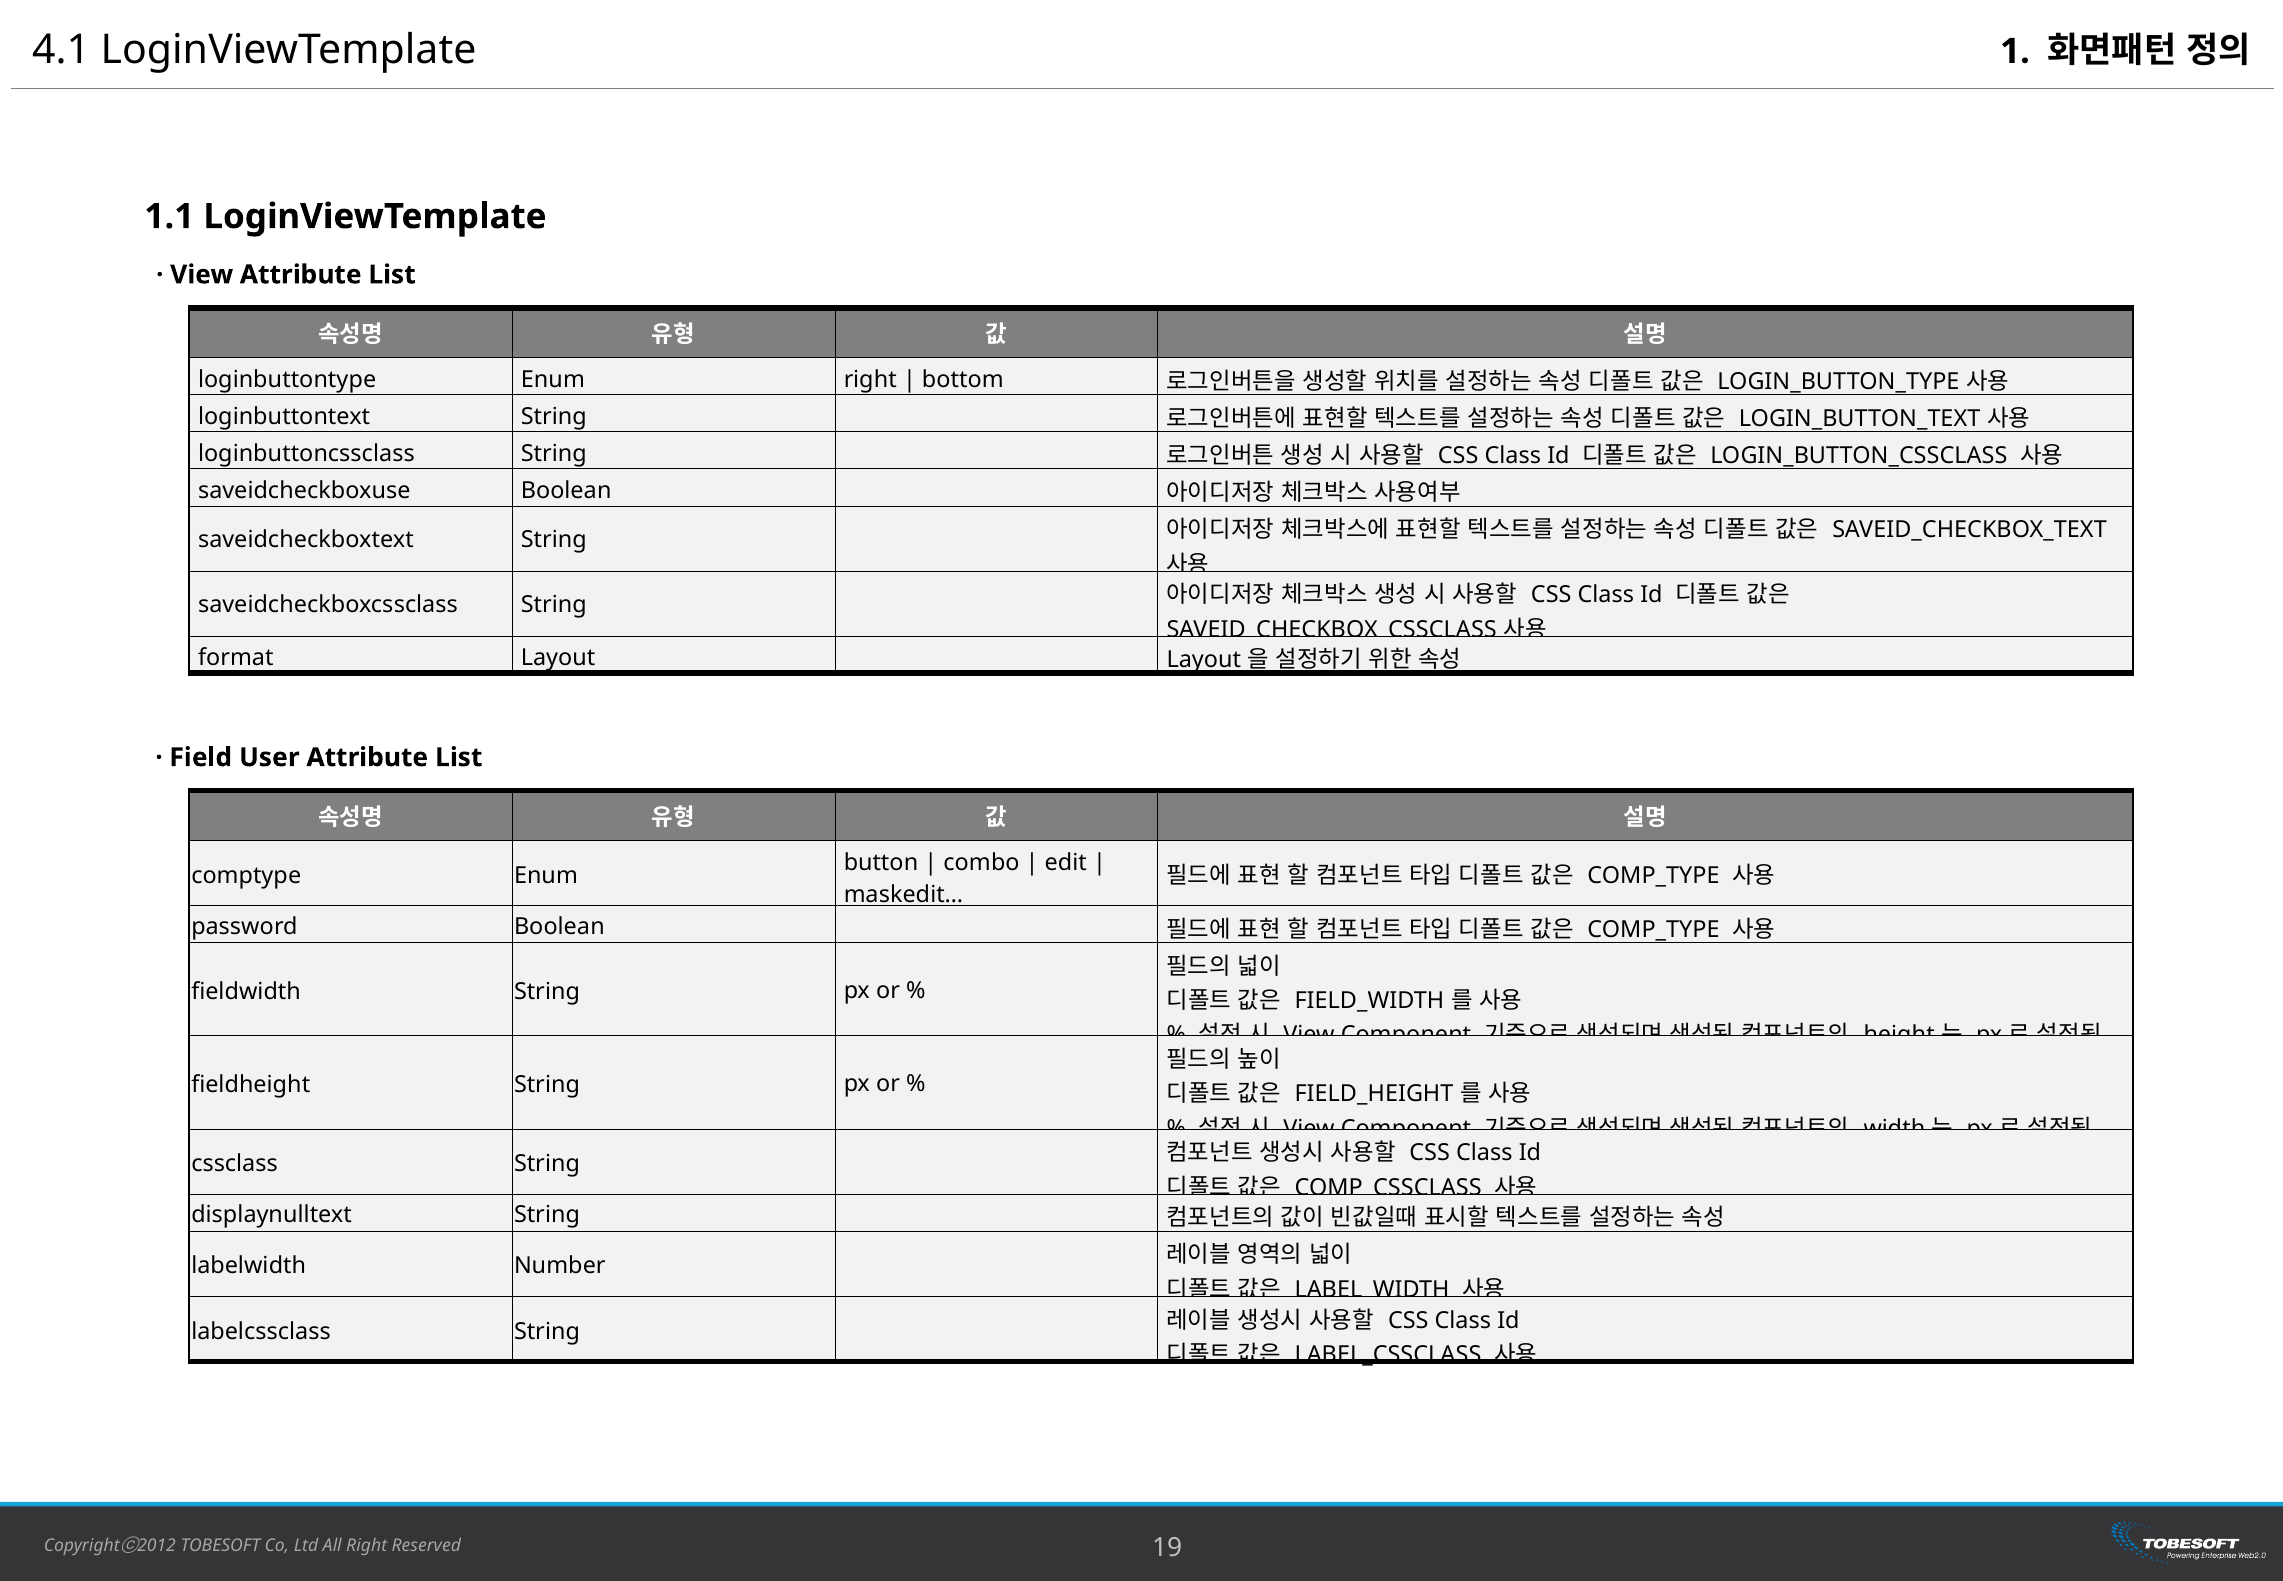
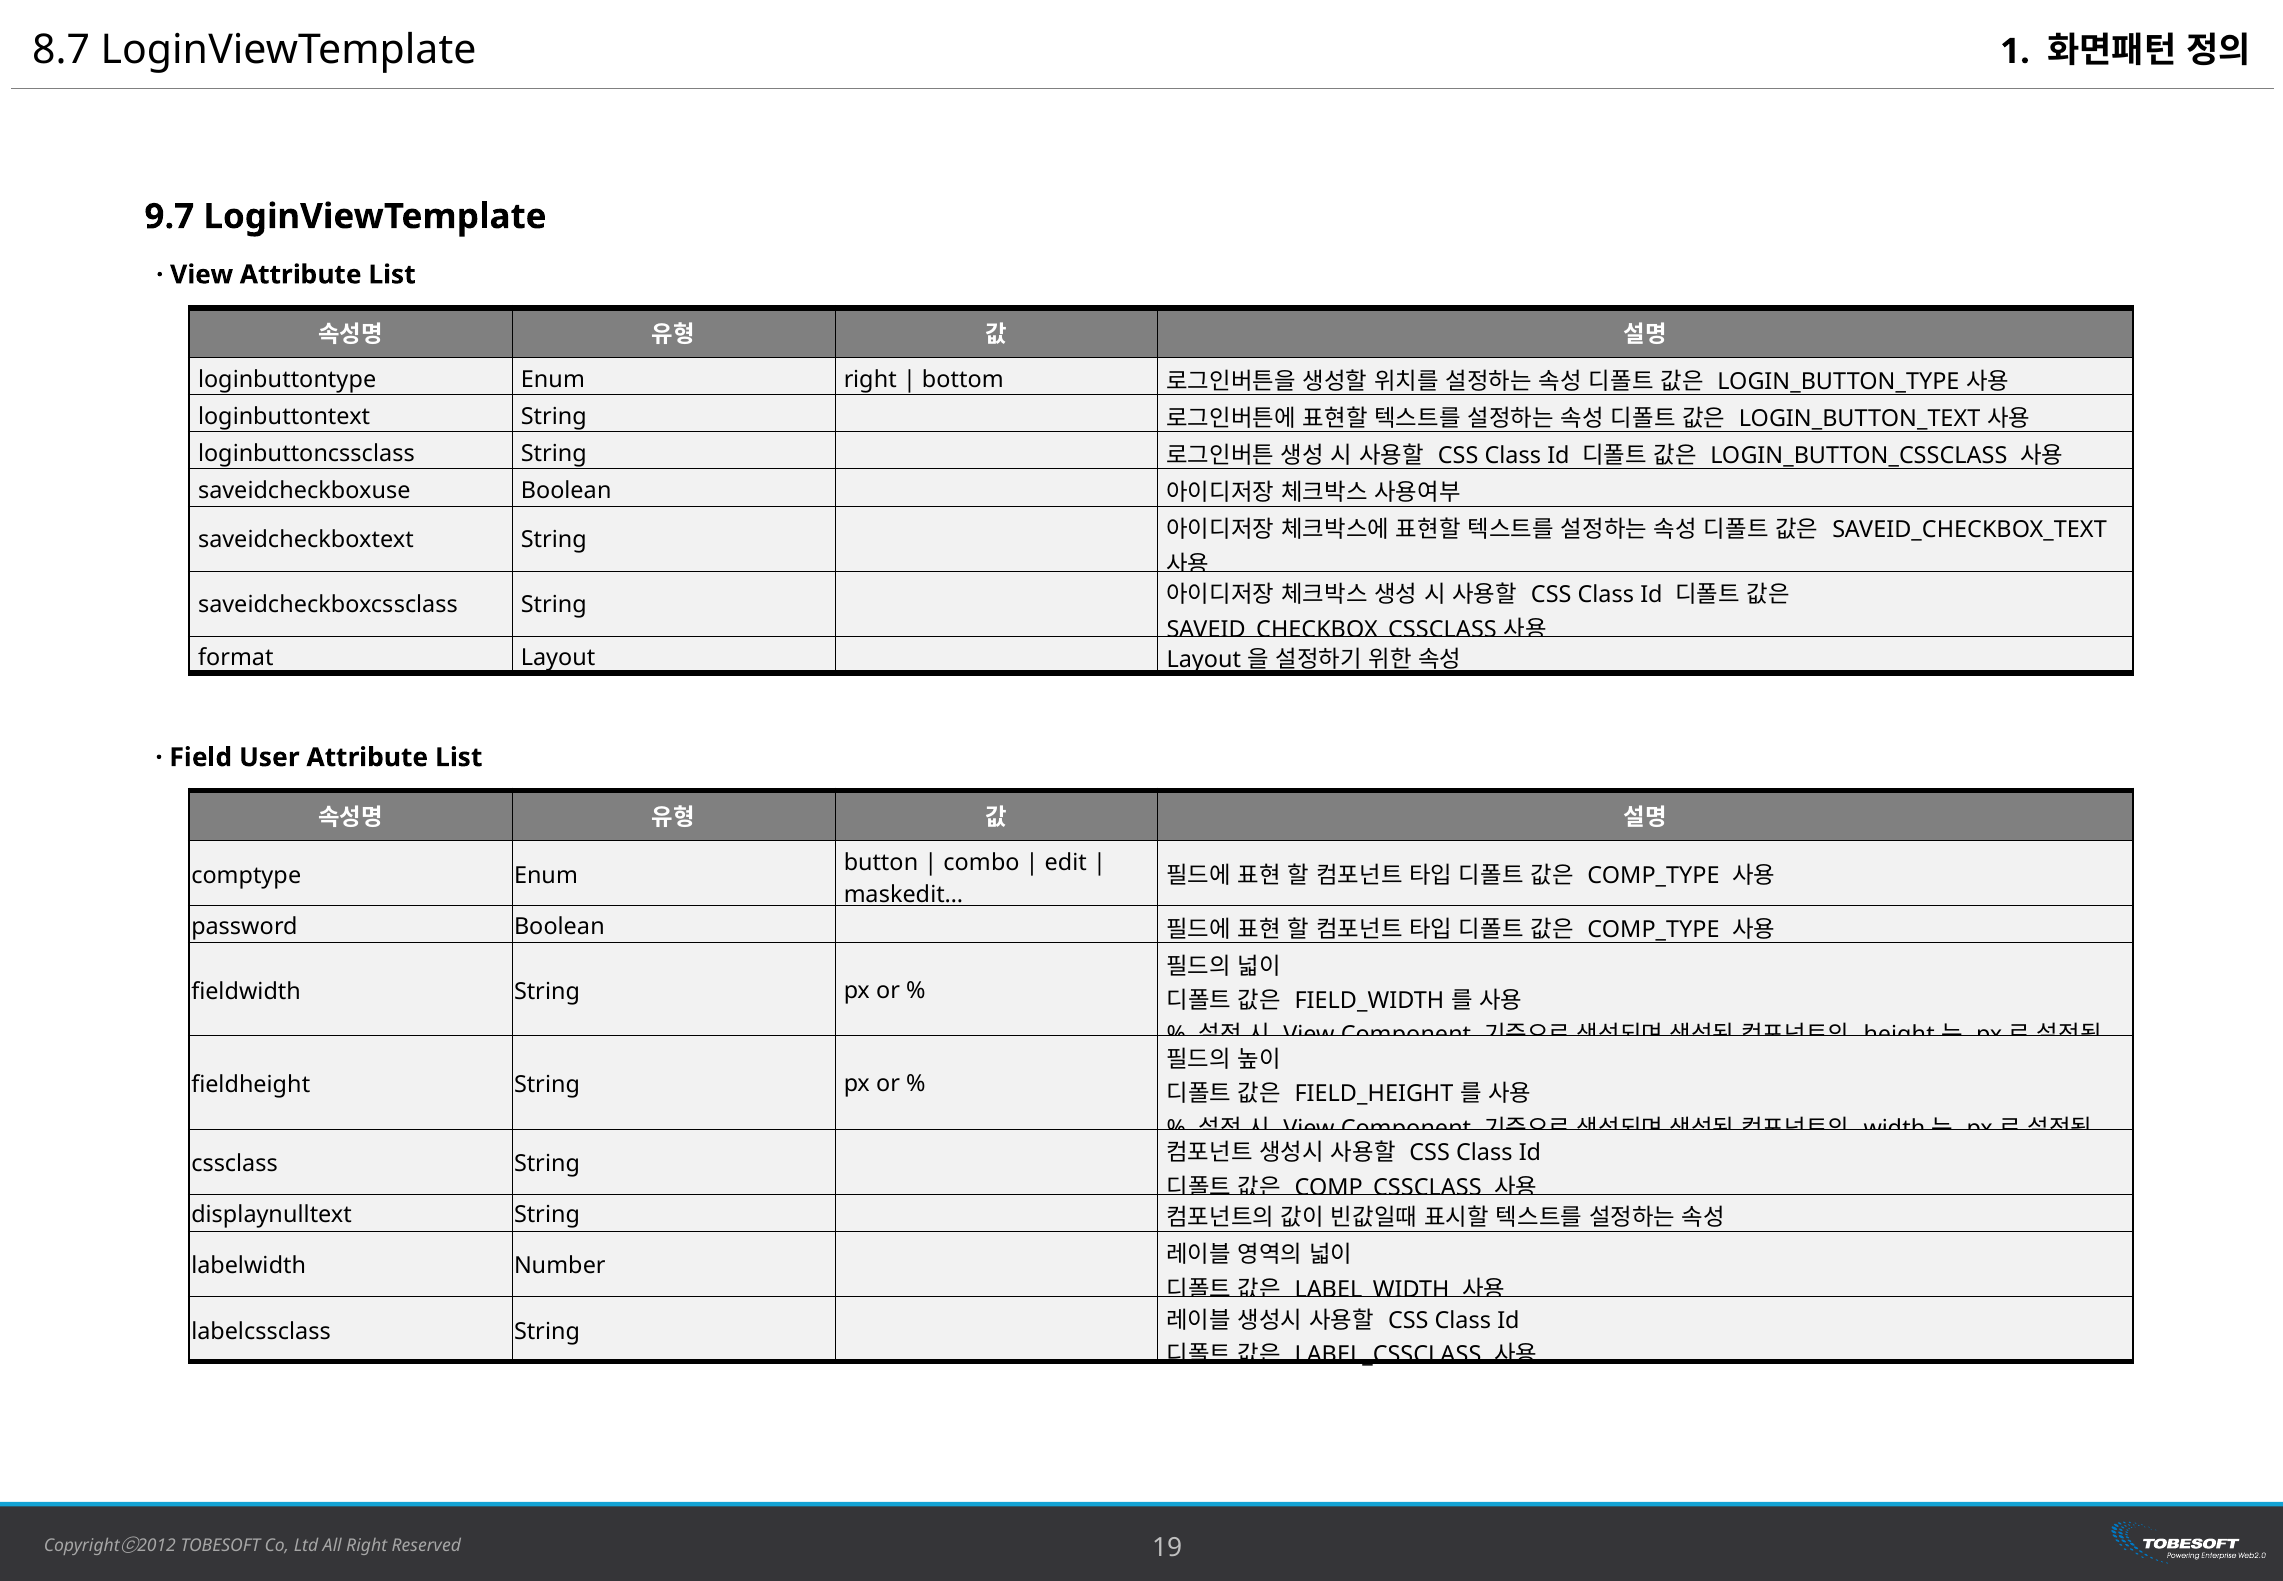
4.1: 4.1 -> 8.7
1.1: 1.1 -> 9.7
